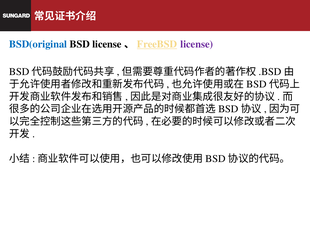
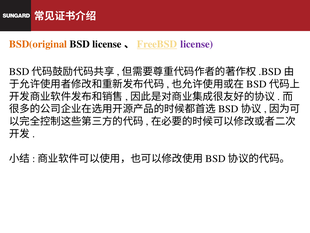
BSD(original colour: blue -> orange
